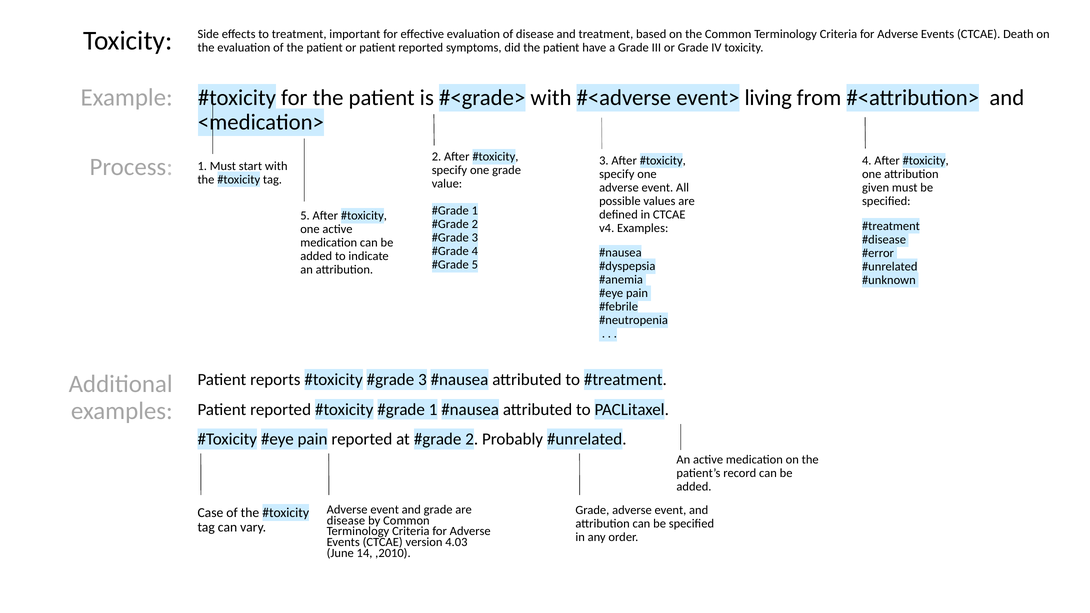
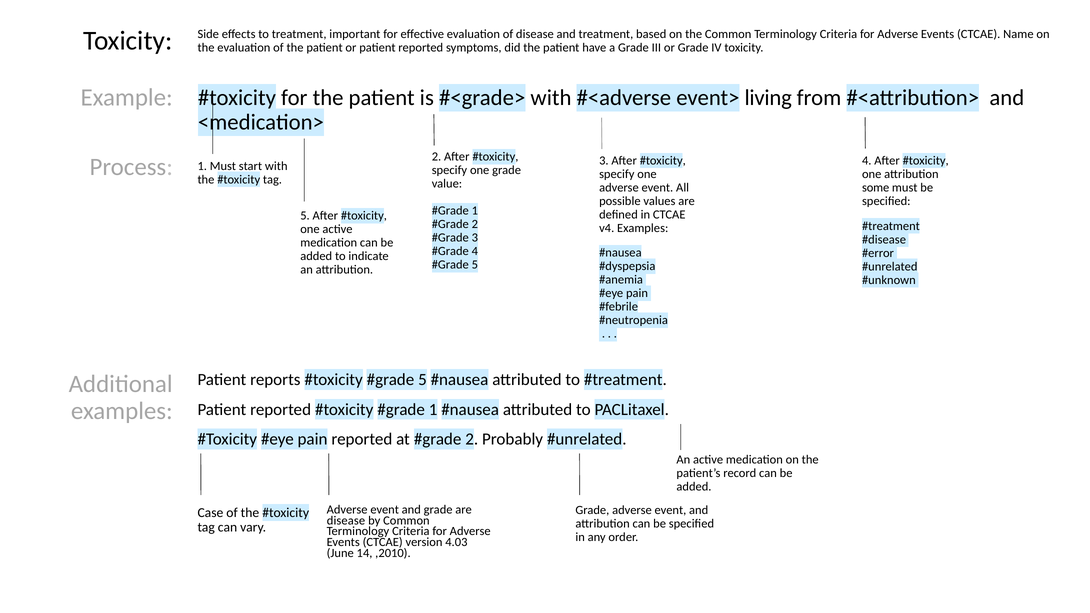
Death: Death -> Name
given: given -> some
3 at (422, 380): 3 -> 5
